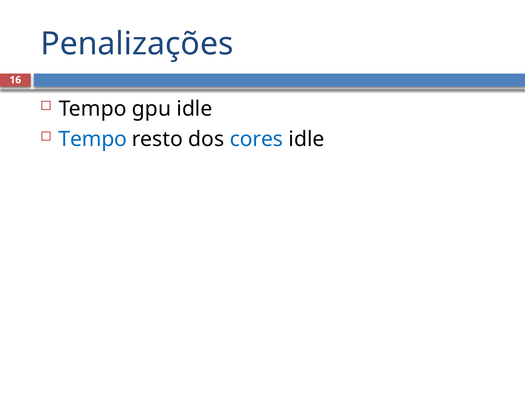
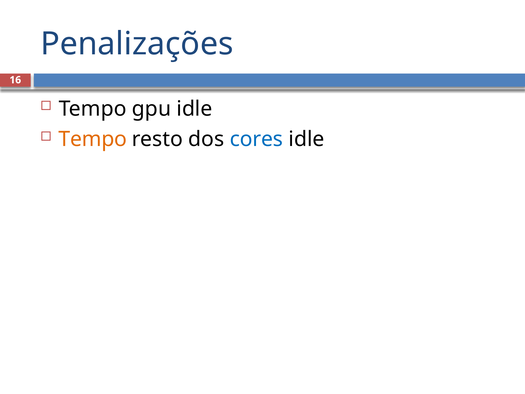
Tempo at (93, 139) colour: blue -> orange
